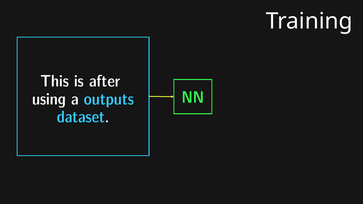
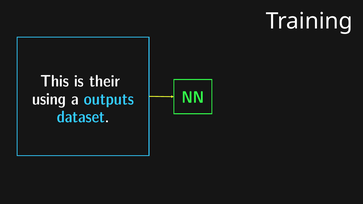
after: after -> their
